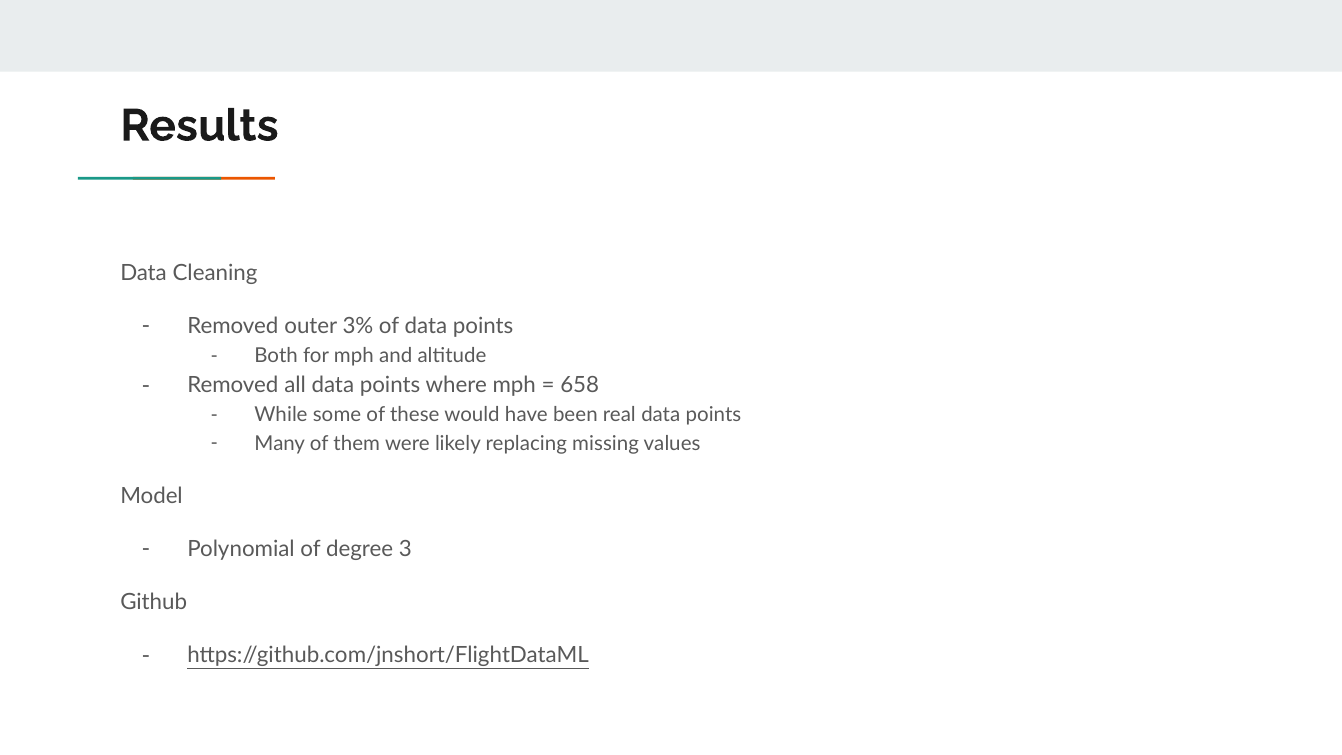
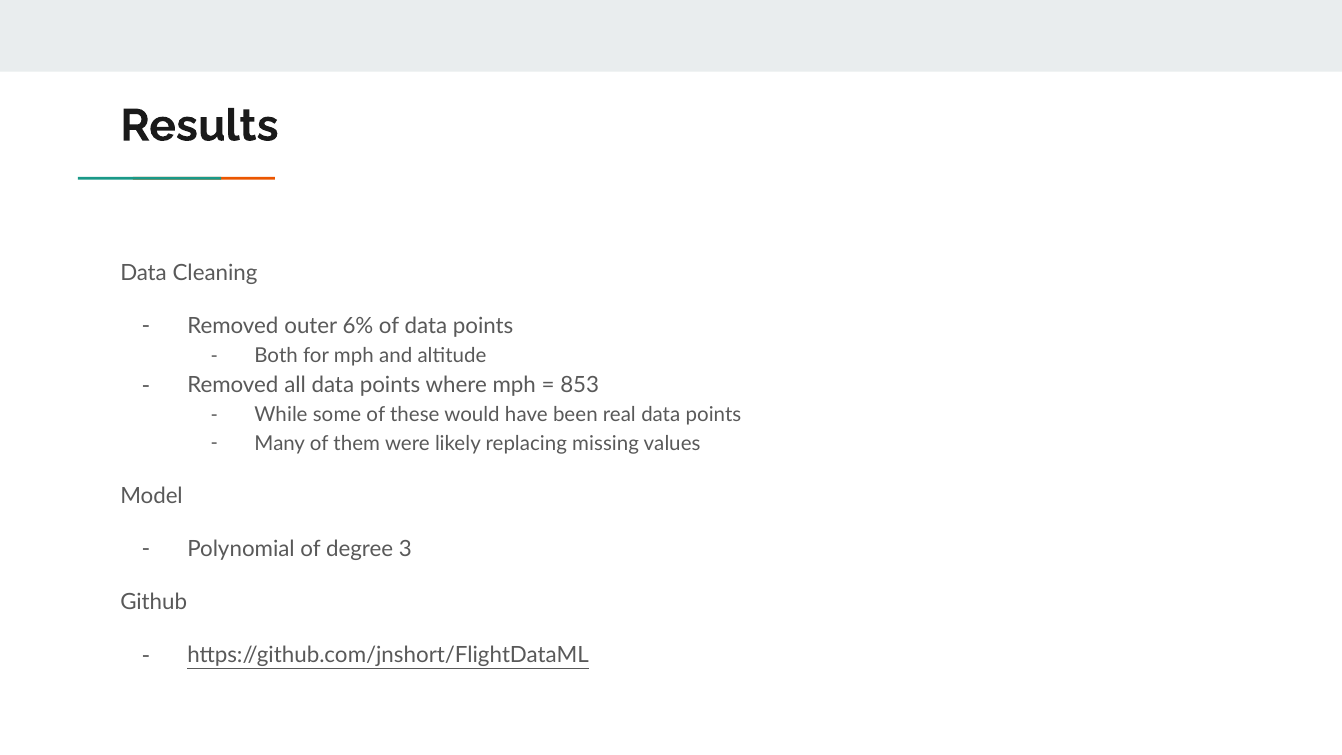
3%: 3% -> 6%
658: 658 -> 853
